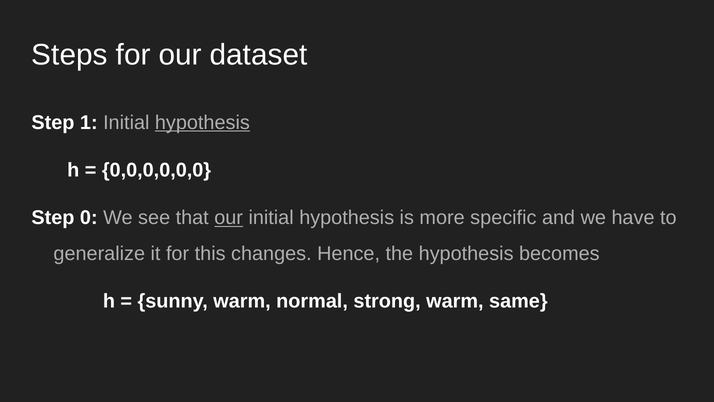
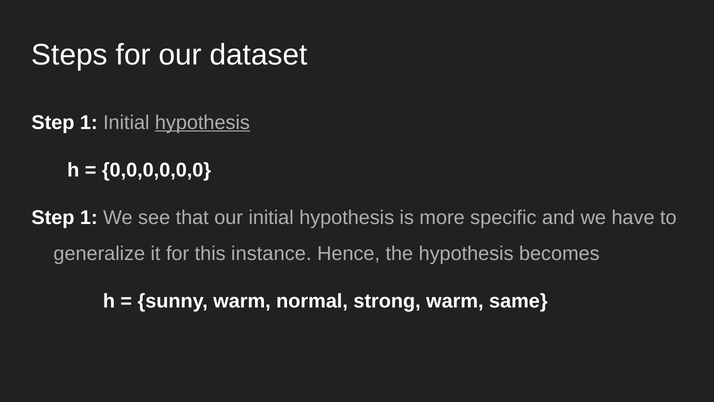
0 at (89, 218): 0 -> 1
our at (229, 218) underline: present -> none
changes: changes -> instance
